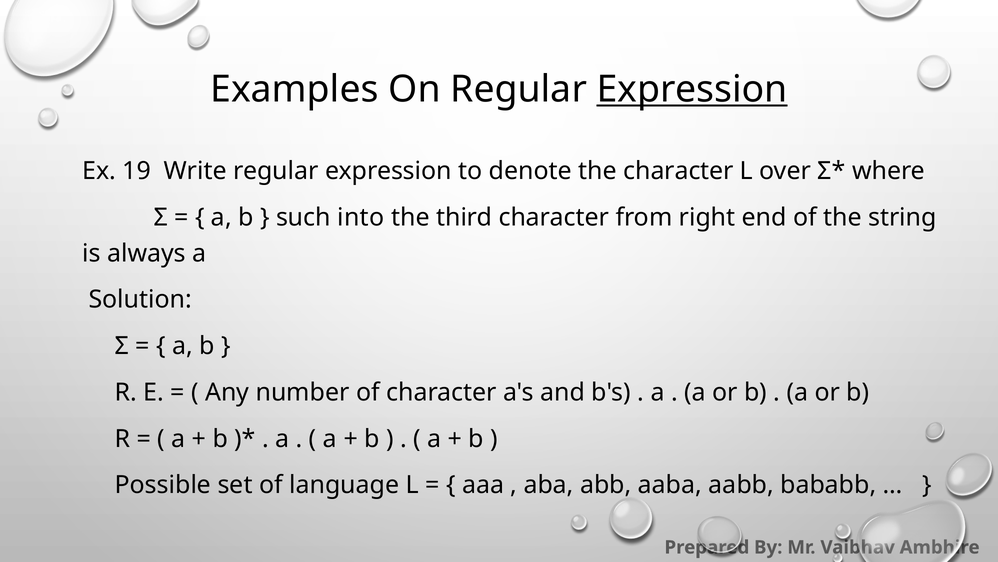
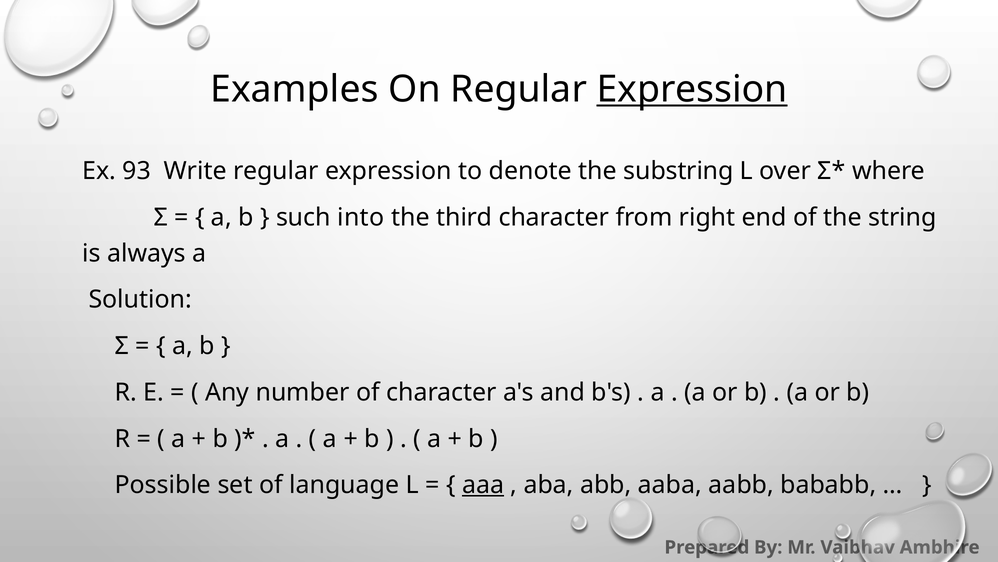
19: 19 -> 93
the character: character -> substring
aaa underline: none -> present
